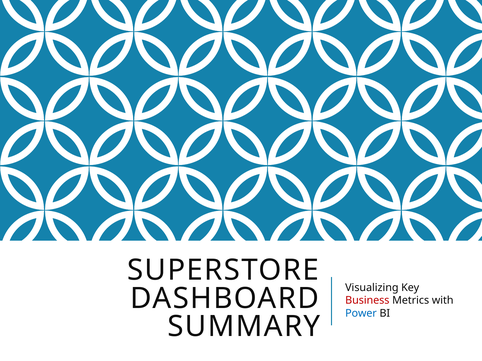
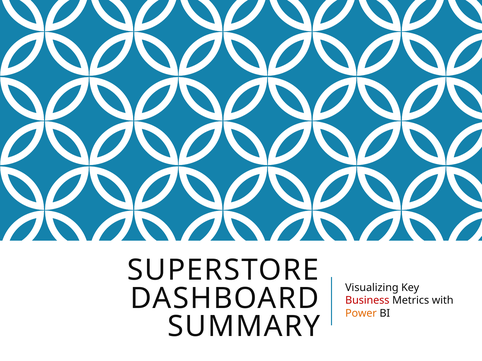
Power colour: blue -> orange
